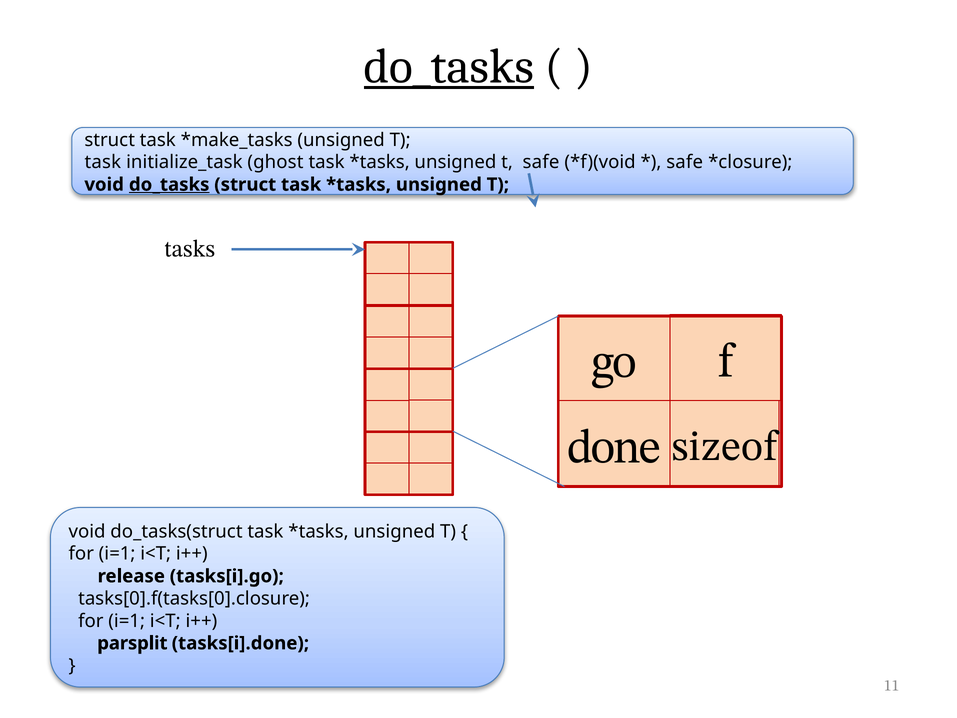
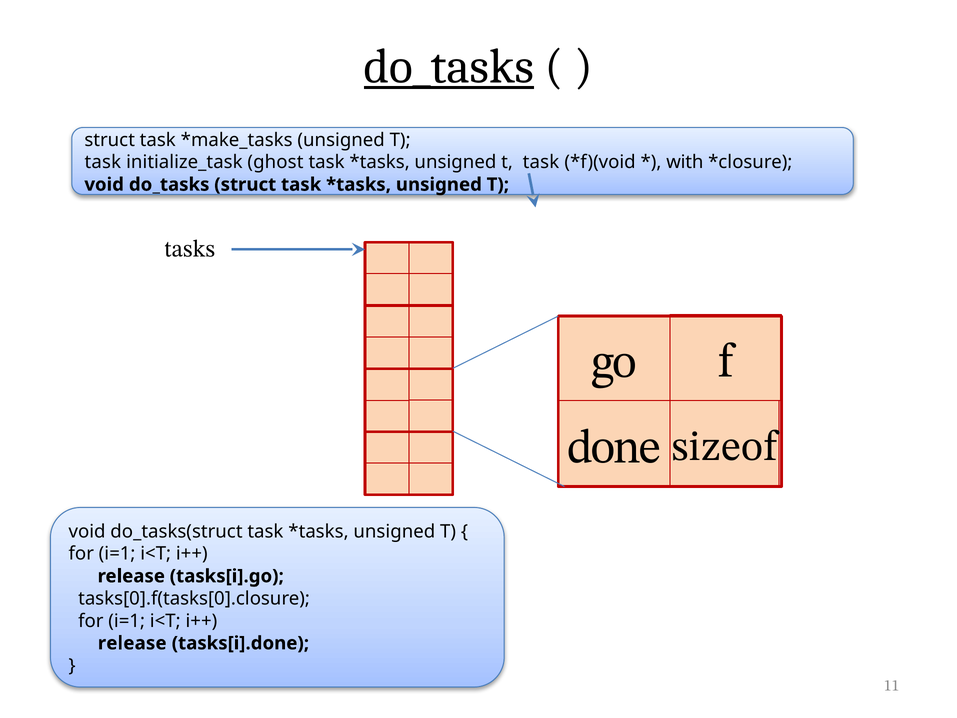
safe at (541, 162): safe -> task
safe at (685, 162): safe -> with
do_tasks at (169, 185) underline: present -> none
parsplit at (132, 643): parsplit -> release
